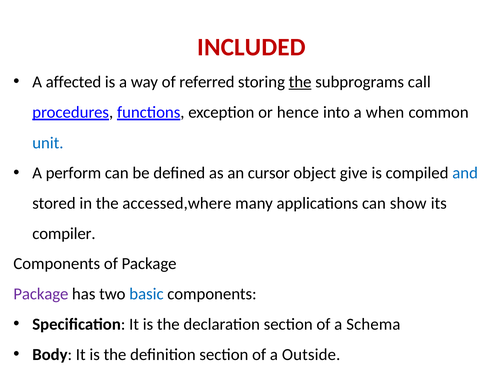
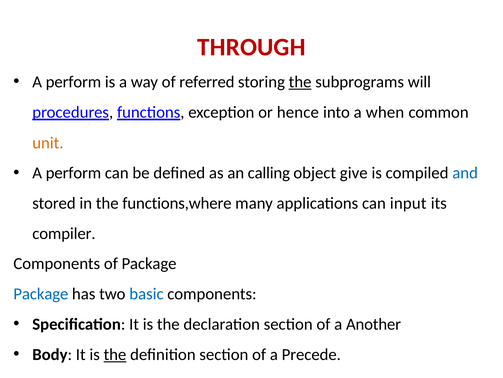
INCLUDED: INCLUDED -> THROUGH
affected at (73, 82): affected -> perform
call: call -> will
unit colour: blue -> orange
cursor: cursor -> calling
accessed,where: accessed,where -> functions,where
show: show -> input
Package at (41, 293) colour: purple -> blue
Schema: Schema -> Another
the at (115, 354) underline: none -> present
Outside: Outside -> Precede
